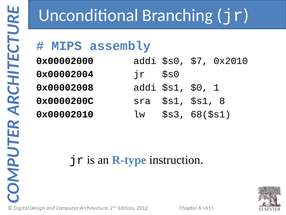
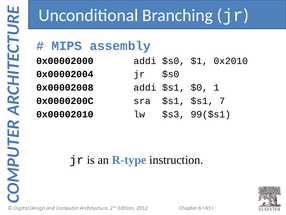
$7: $7 -> $1
8: 8 -> 7
68($s1: 68($s1 -> 99($s1
